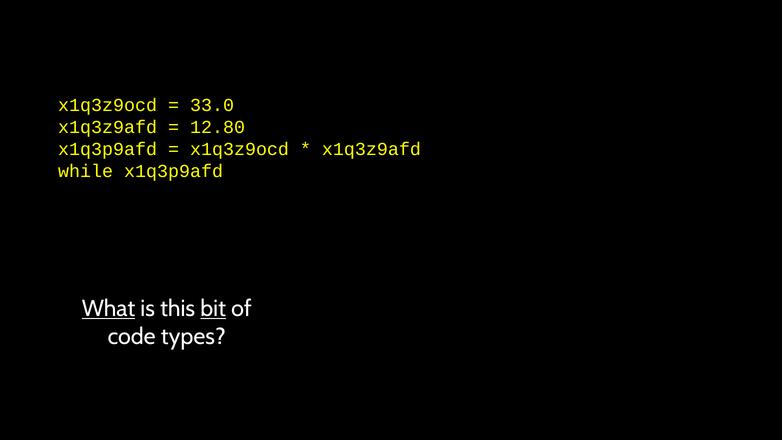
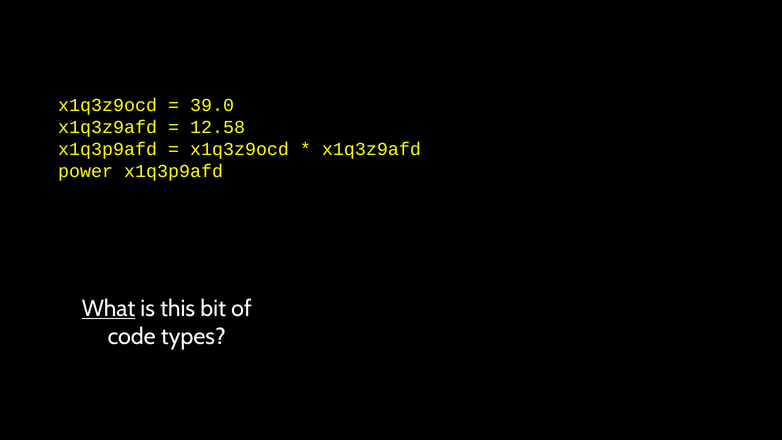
33.0: 33.0 -> 39.0
12.80: 12.80 -> 12.58
while: while -> power
bit underline: present -> none
